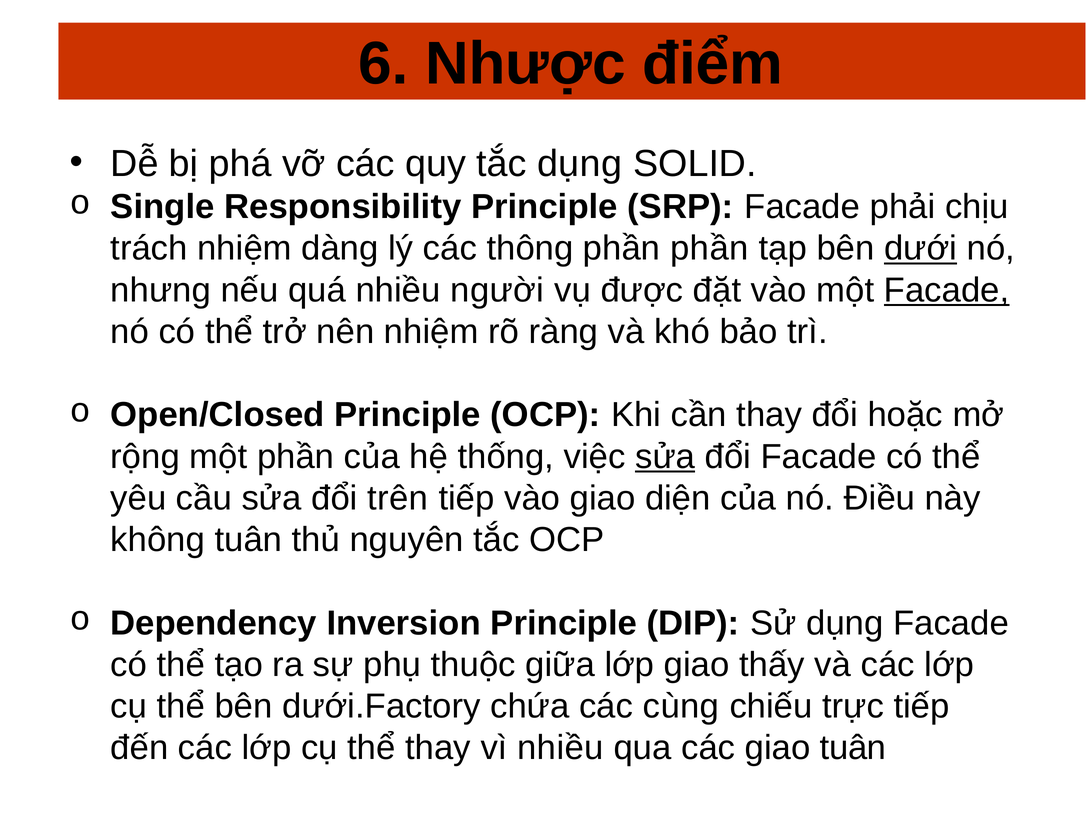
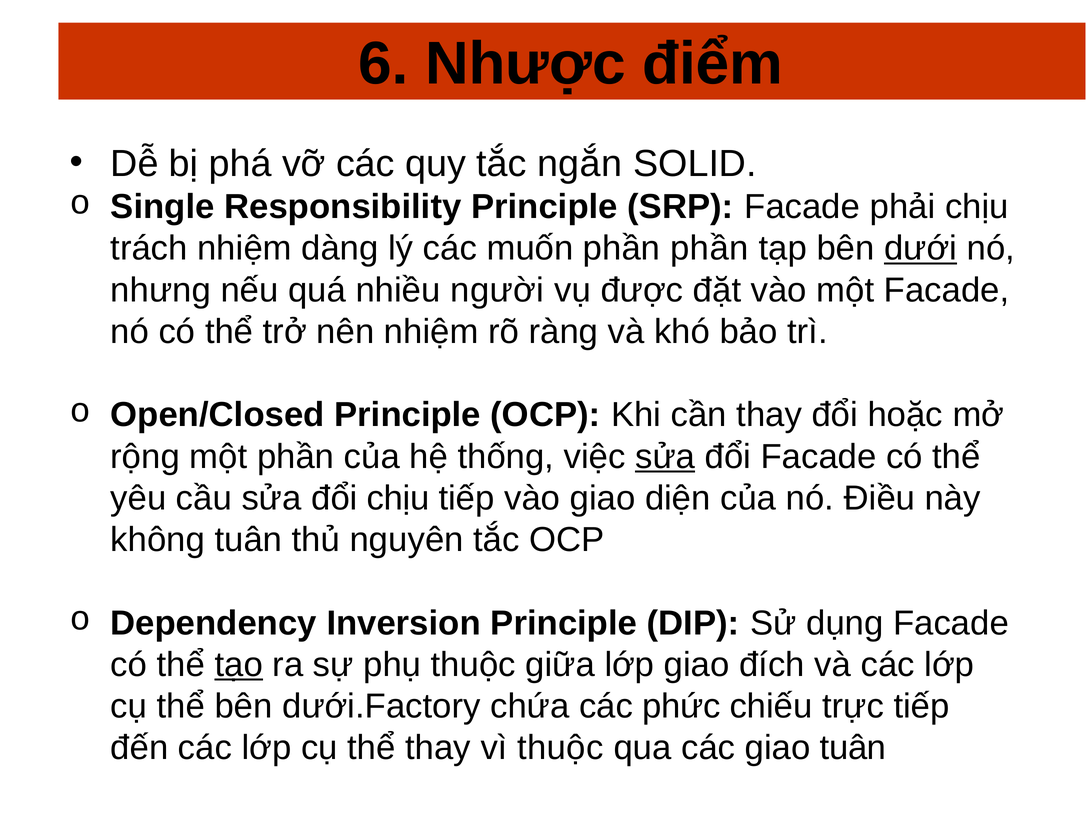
tắc dụng: dụng -> ngắn
thông: thông -> muốn
Facade at (947, 290) underline: present -> none
đổi trên: trên -> chịu
tạo underline: none -> present
thấy: thấy -> đích
cùng: cùng -> phức
vì nhiều: nhiều -> thuộc
